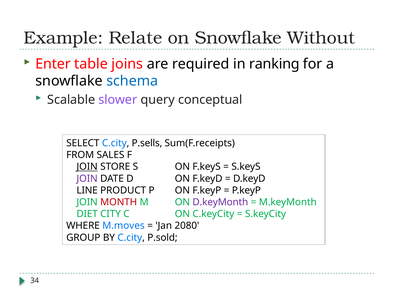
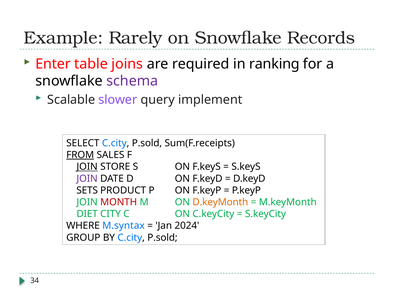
Relate: Relate -> Rarely
Without: Without -> Records
schema colour: blue -> purple
conceptual: conceptual -> implement
SELECT C.city P.sells: P.sells -> P.sold
FROM underline: none -> present
LINE: LINE -> SETS
D.keyMonth colour: purple -> orange
M.moves: M.moves -> M.syntax
2080: 2080 -> 2024
